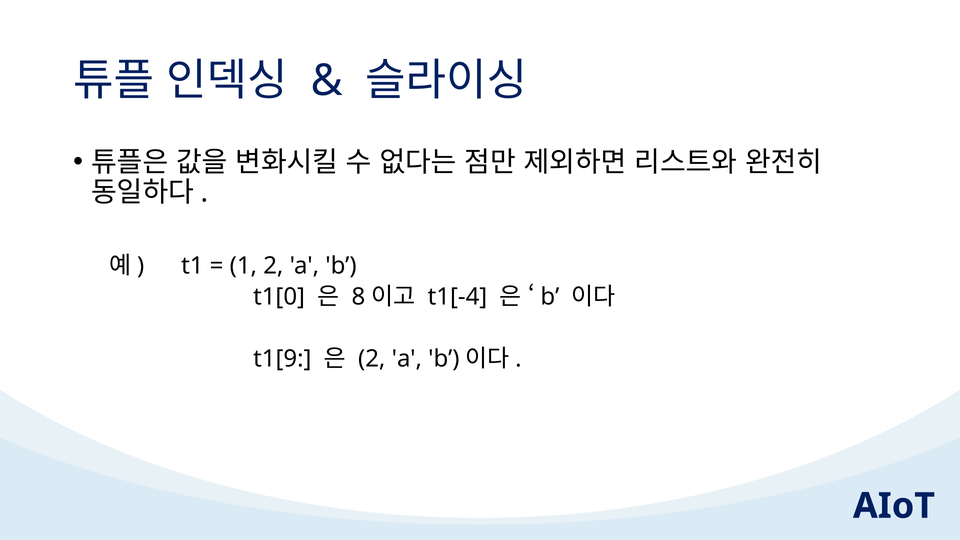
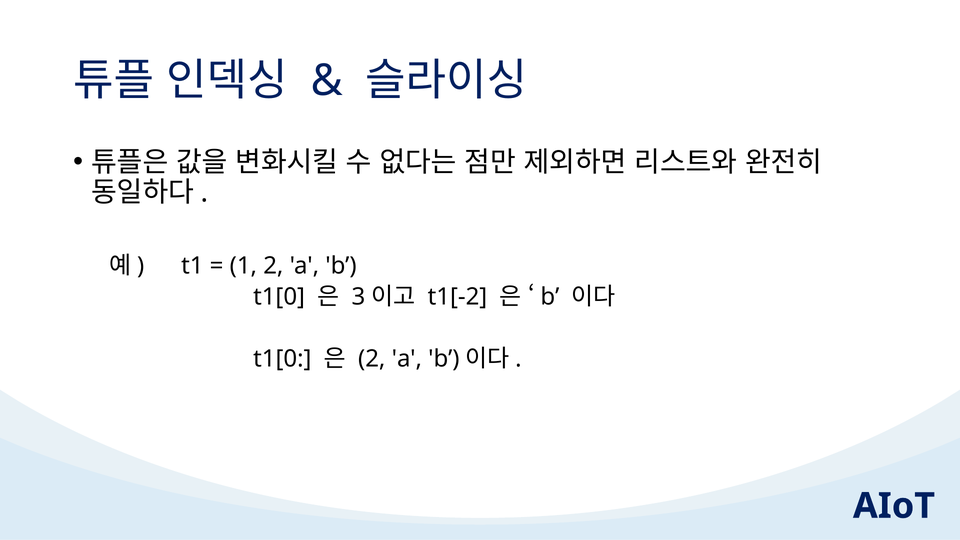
8: 8 -> 3
t1[-4: t1[-4 -> t1[-2
t1[9 at (282, 359): t1[9 -> t1[0
